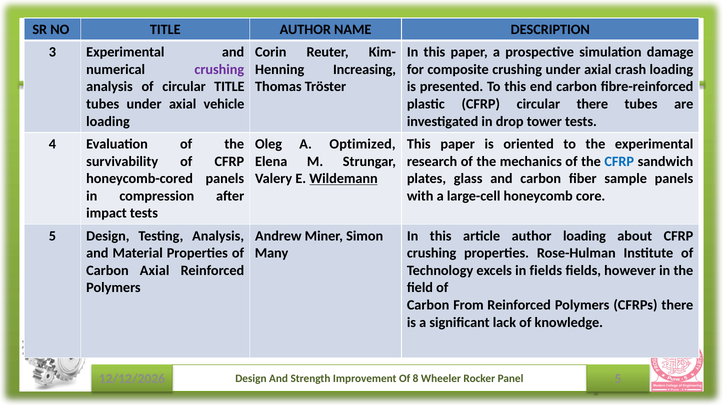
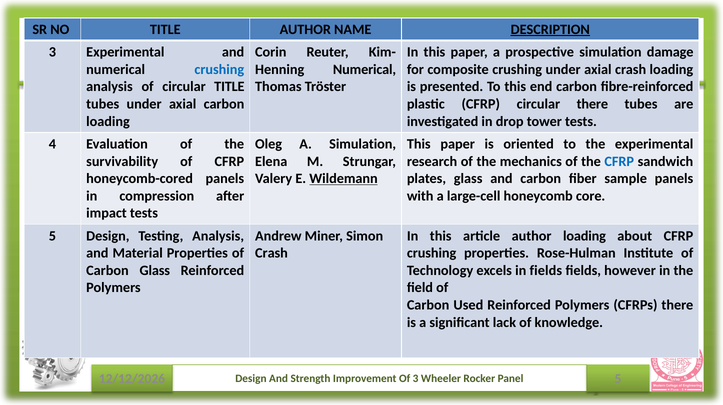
DESCRIPTION underline: none -> present
crushing at (219, 70) colour: purple -> blue
Increasing at (365, 70): Increasing -> Numerical
axial vehicle: vehicle -> carbon
A Optimized: Optimized -> Simulation
Many at (272, 253): Many -> Crash
Carbon Axial: Axial -> Glass
From: From -> Used
Of 8: 8 -> 3
